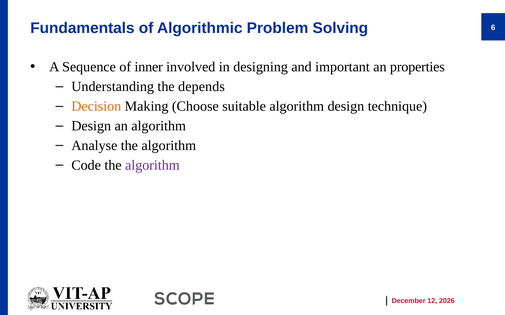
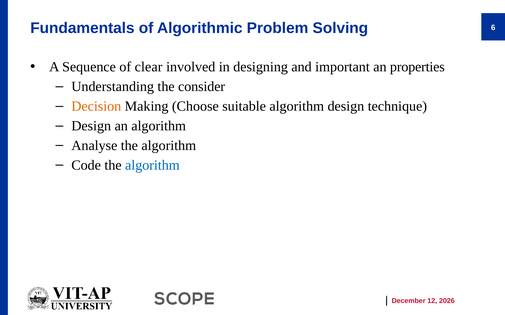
inner: inner -> clear
depends: depends -> consider
algorithm at (152, 165) colour: purple -> blue
